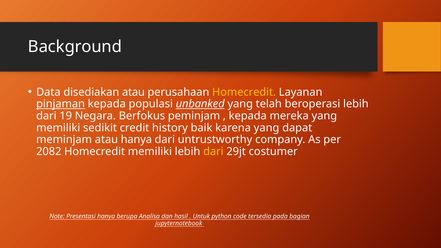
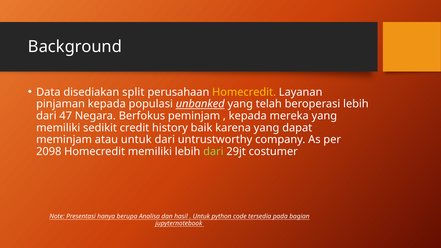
disediakan atau: atau -> split
pinjaman underline: present -> none
19: 19 -> 47
atau hanya: hanya -> untuk
2082: 2082 -> 2098
dari at (213, 152) colour: yellow -> light green
